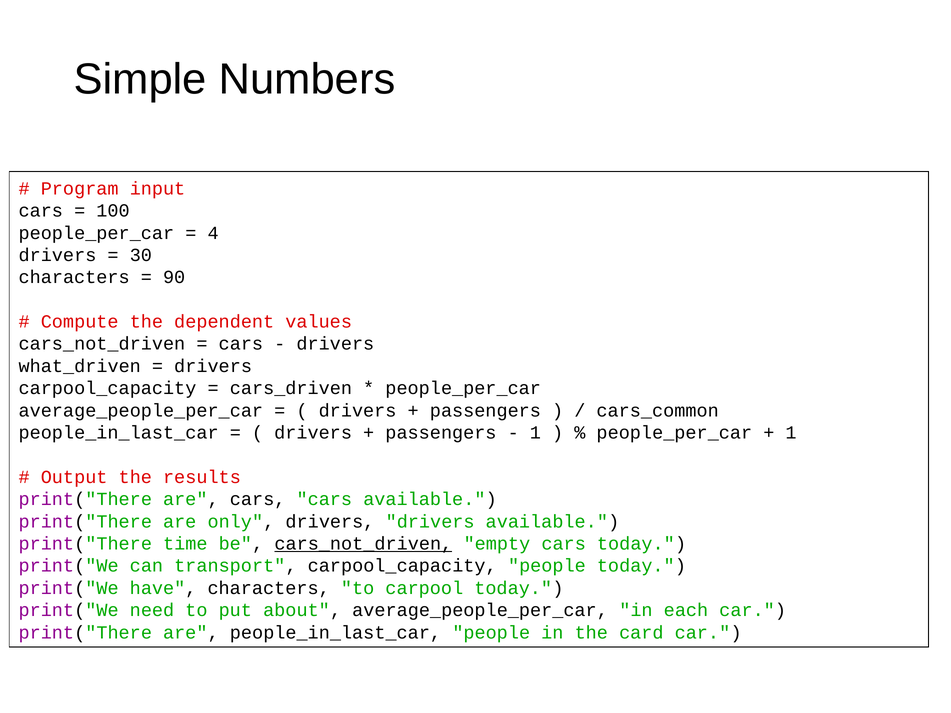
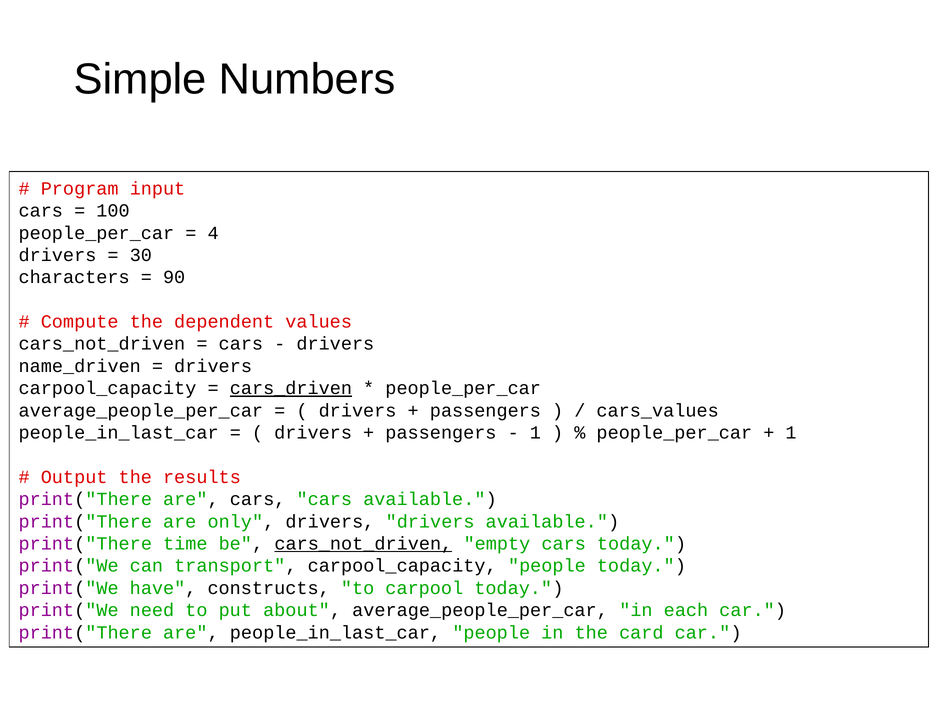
what_driven: what_driven -> name_driven
cars_driven underline: none -> present
cars_common: cars_common -> cars_values
have characters: characters -> constructs
